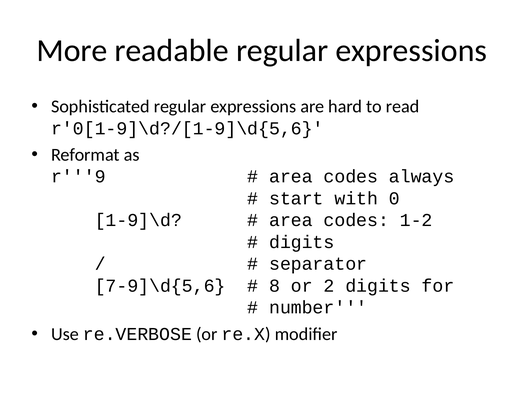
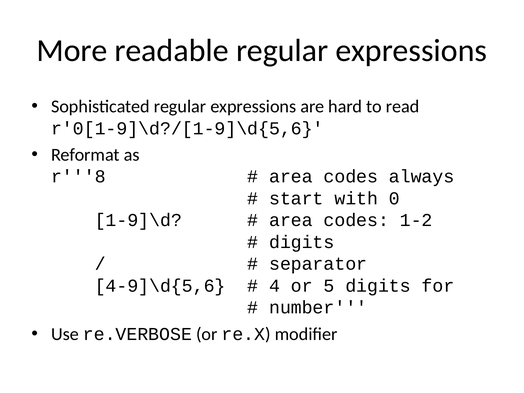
r'''9: r'''9 -> r'''8
7-9]\d{5,6: 7-9]\d{5,6 -> 4-9]\d{5,6
8: 8 -> 4
2: 2 -> 5
